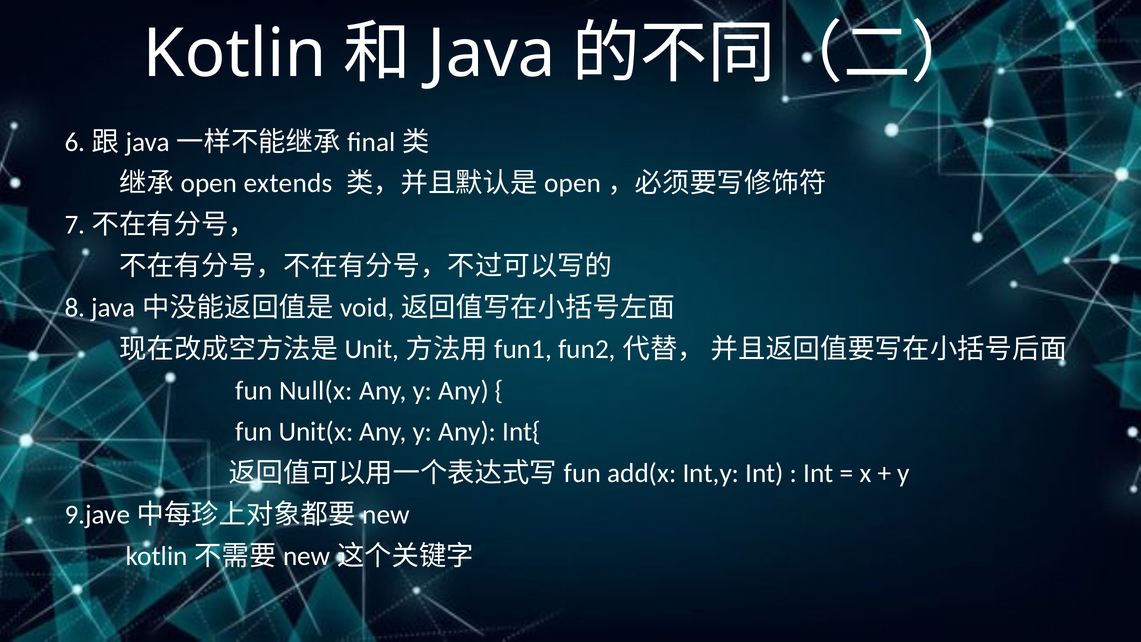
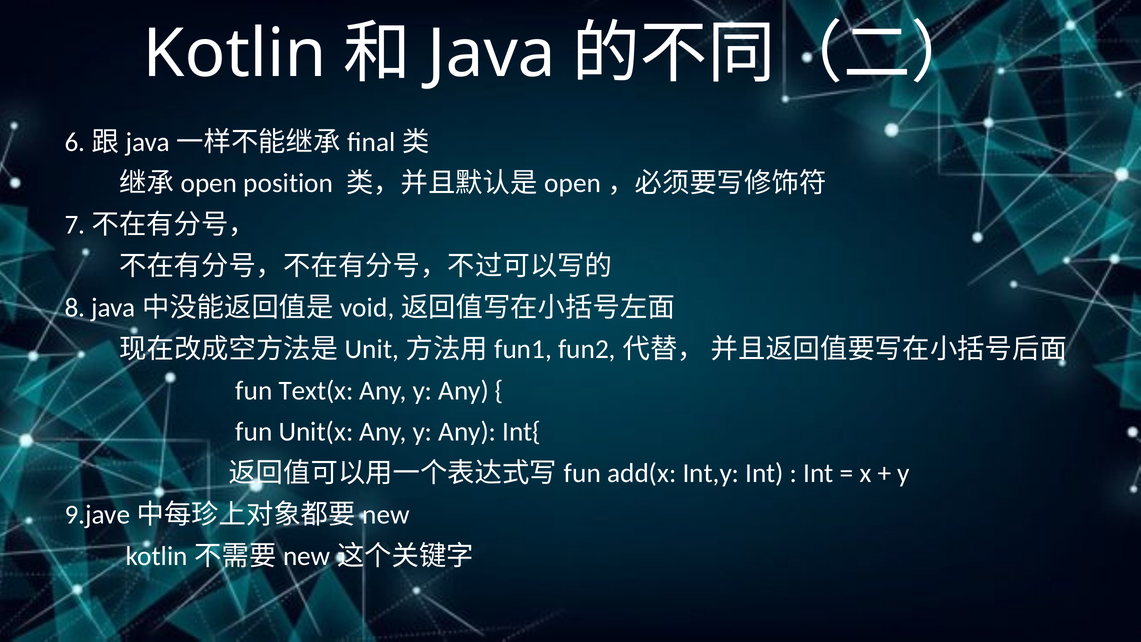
extends: extends -> position
Null(x: Null(x -> Text(x
